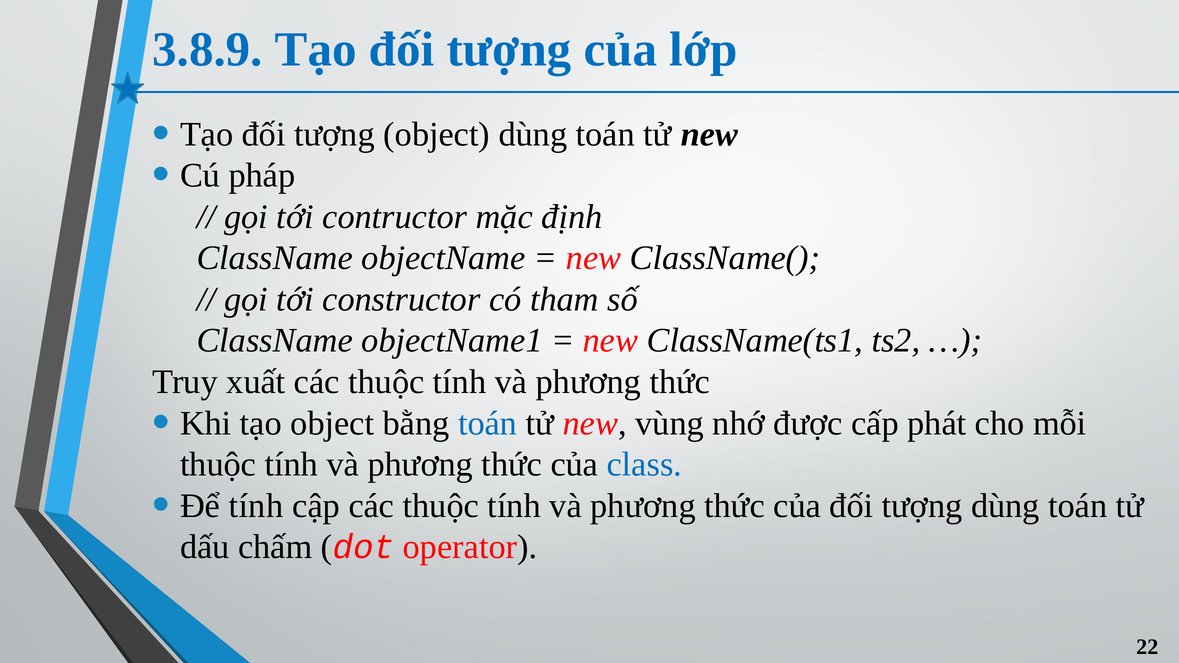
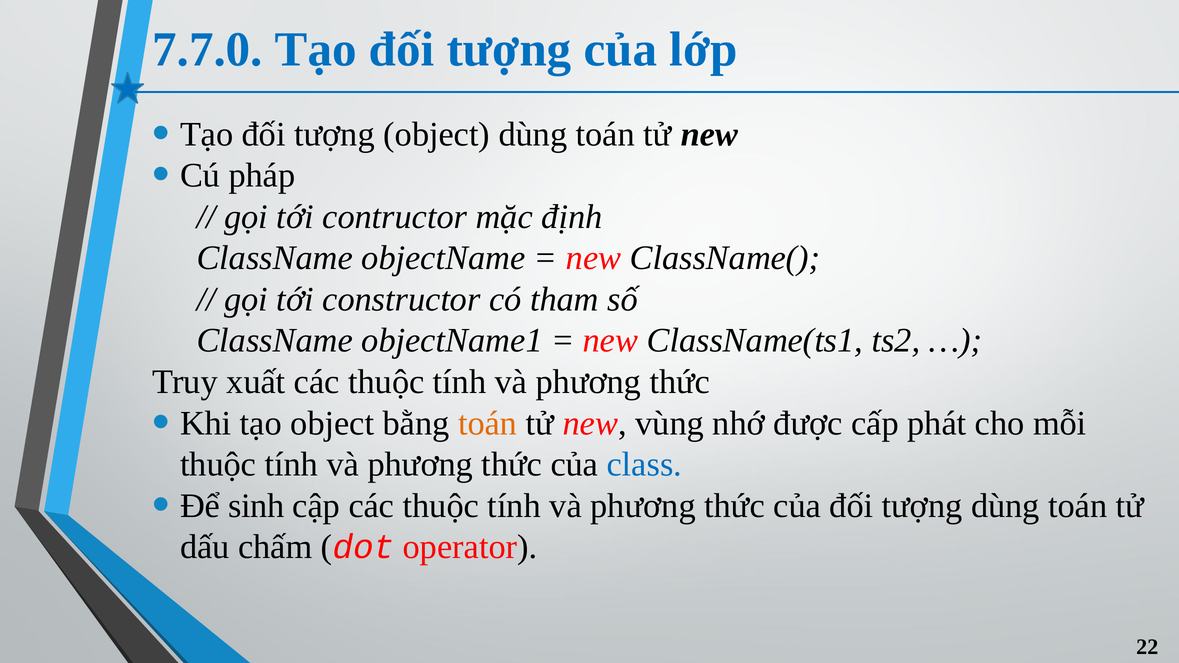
3.8.9: 3.8.9 -> 7.7.0
toán at (488, 423) colour: blue -> orange
Để tính: tính -> sinh
